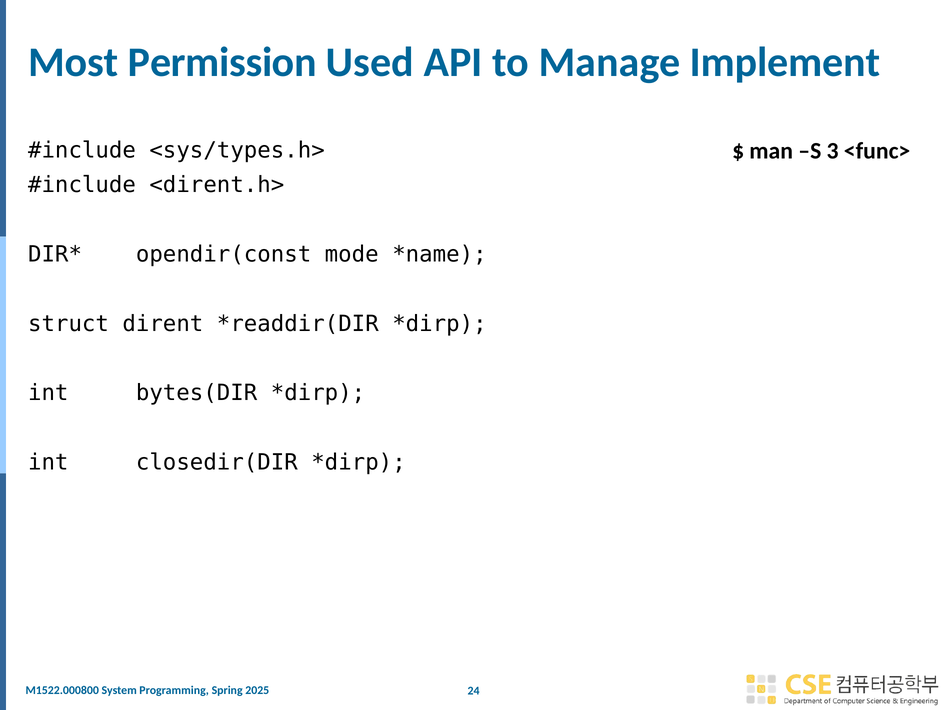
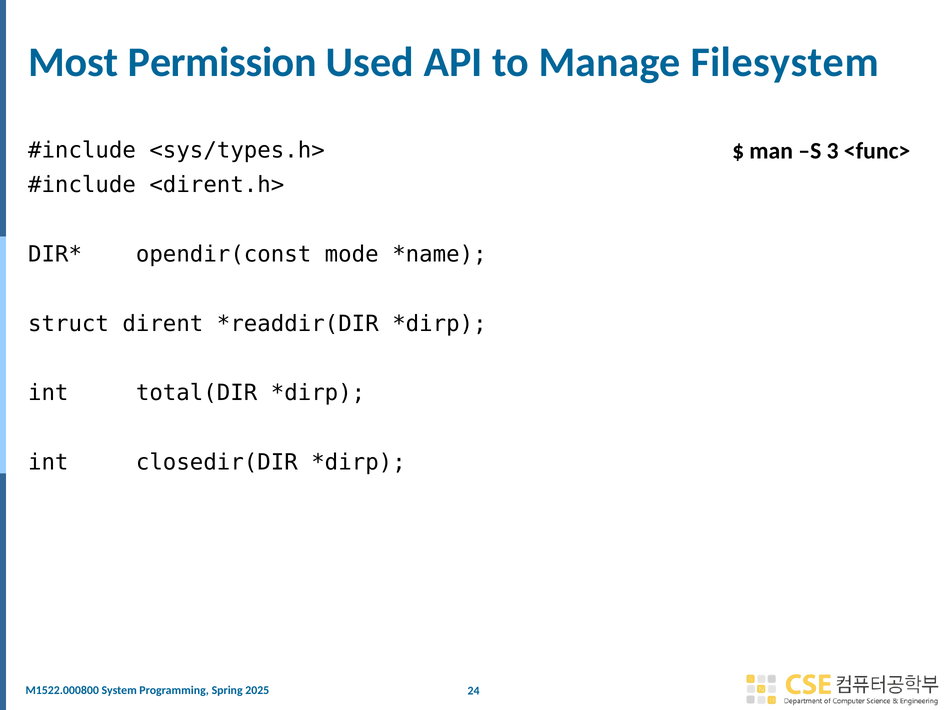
Implement: Implement -> Filesystem
bytes(DIR: bytes(DIR -> total(DIR
